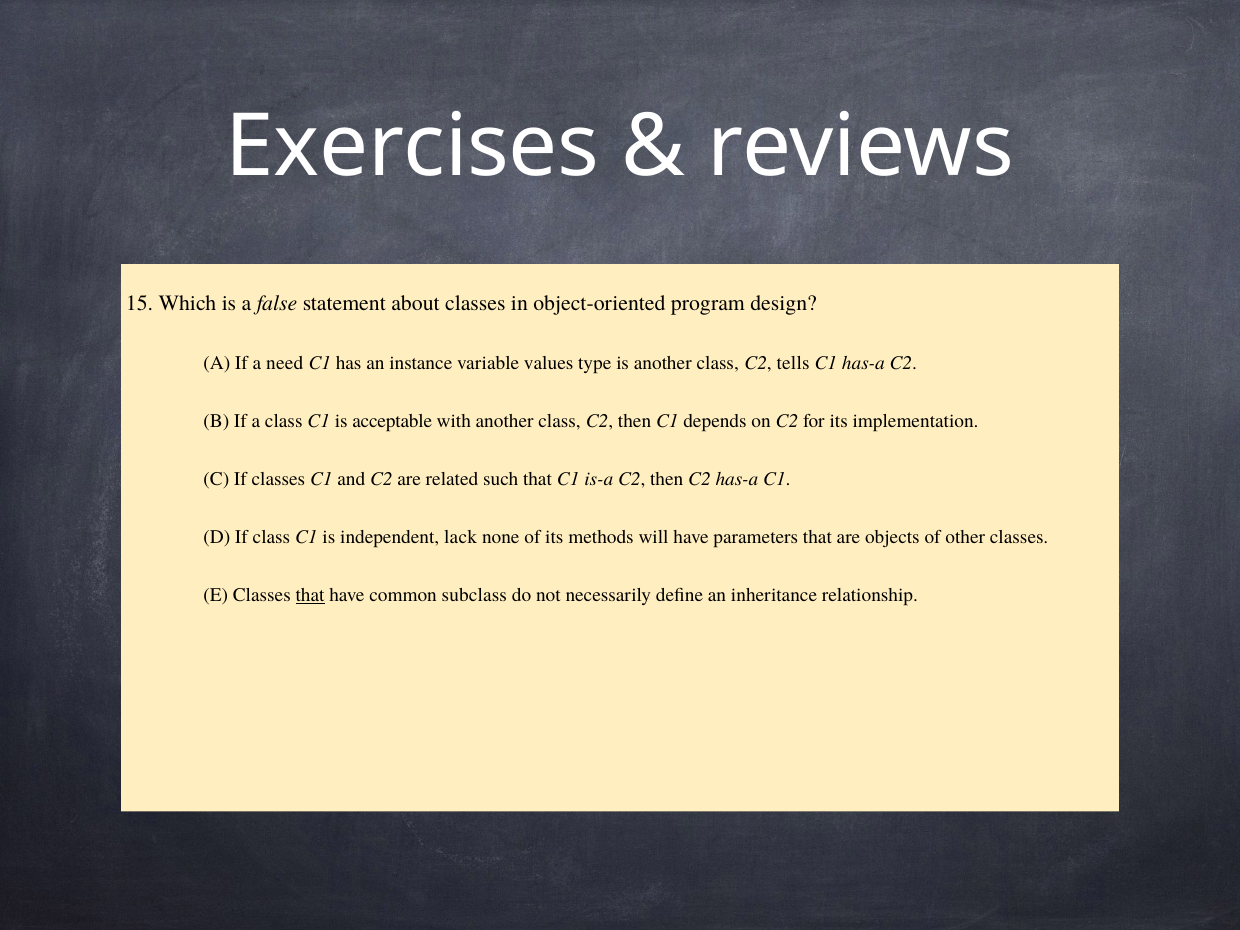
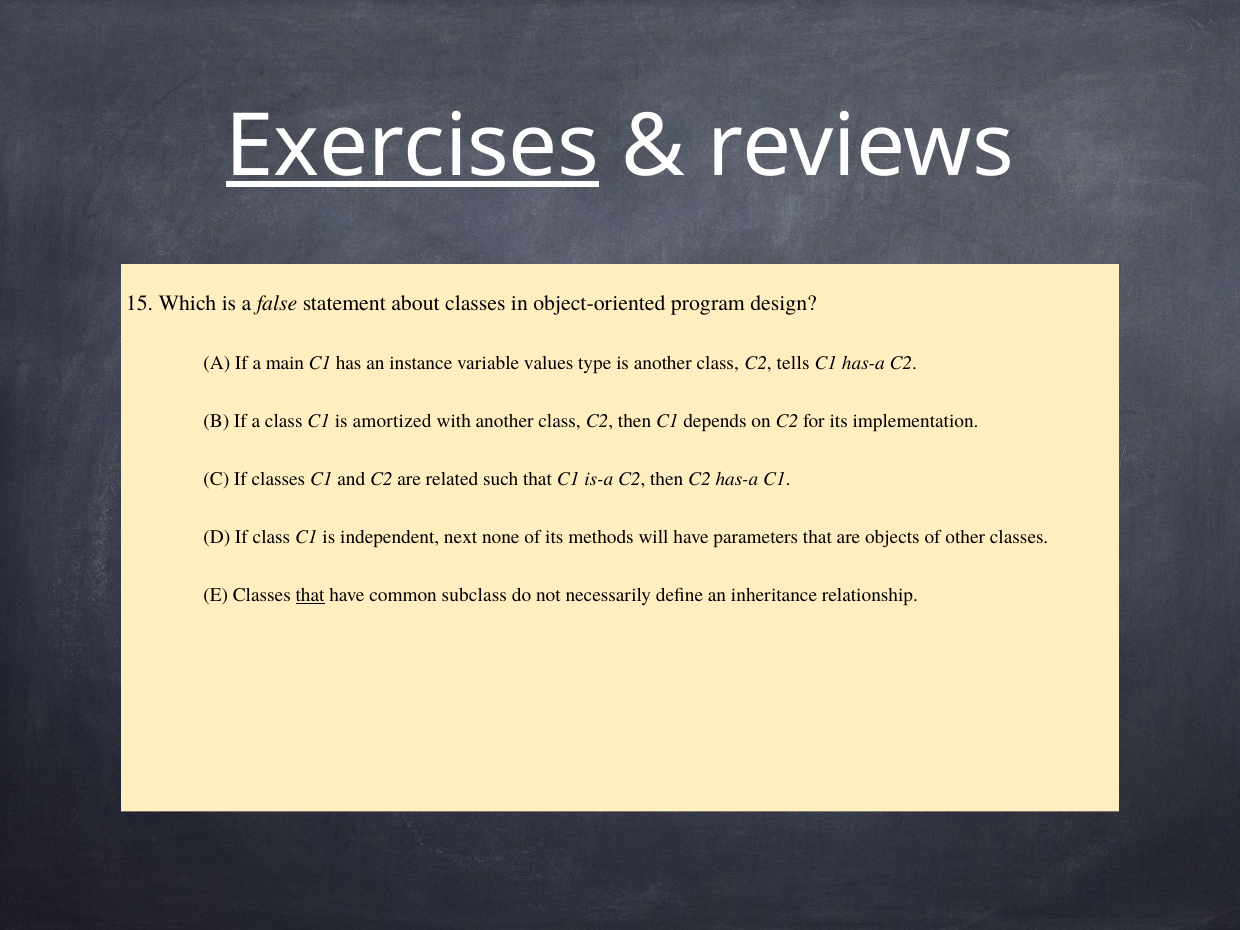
Exercises underline: none -> present
need: need -> main
acceptable: acceptable -> amortized
lack: lack -> next
